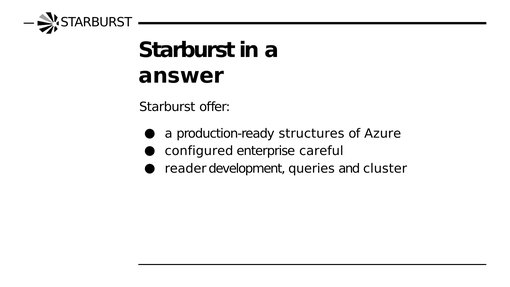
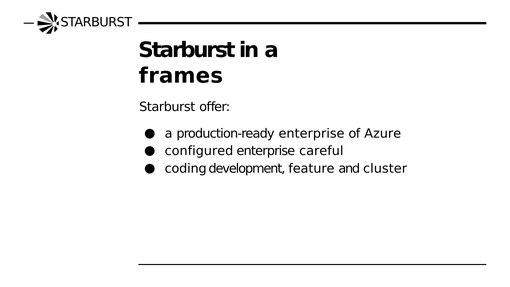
answer: answer -> frames
production-ready structures: structures -> enterprise
reader: reader -> coding
queries: queries -> feature
